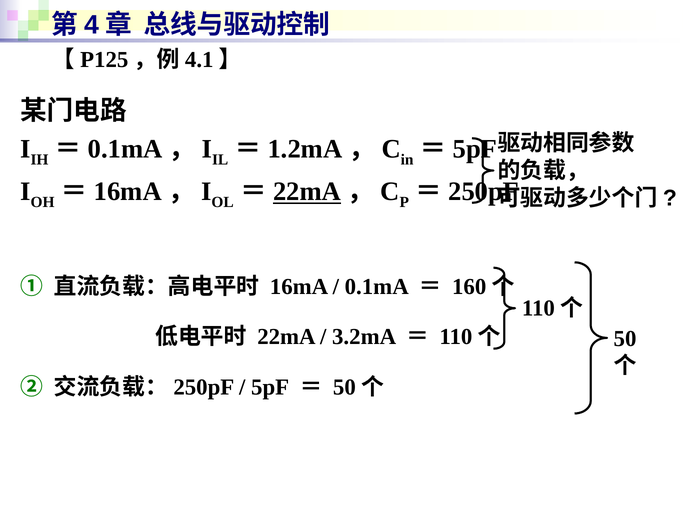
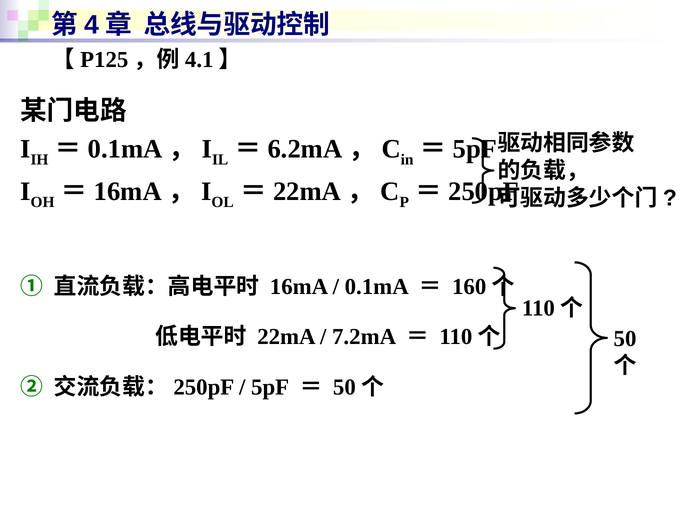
1.2mA: 1.2mA -> 6.2mA
22mA at (307, 192) underline: present -> none
3.2mA: 3.2mA -> 7.2mA
